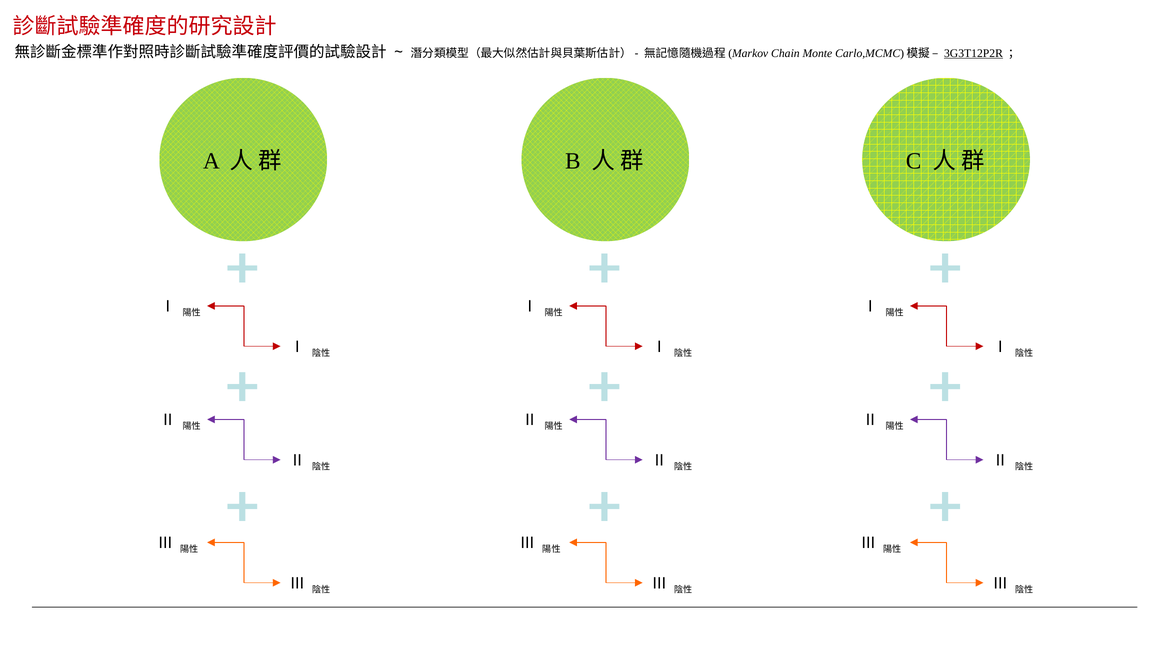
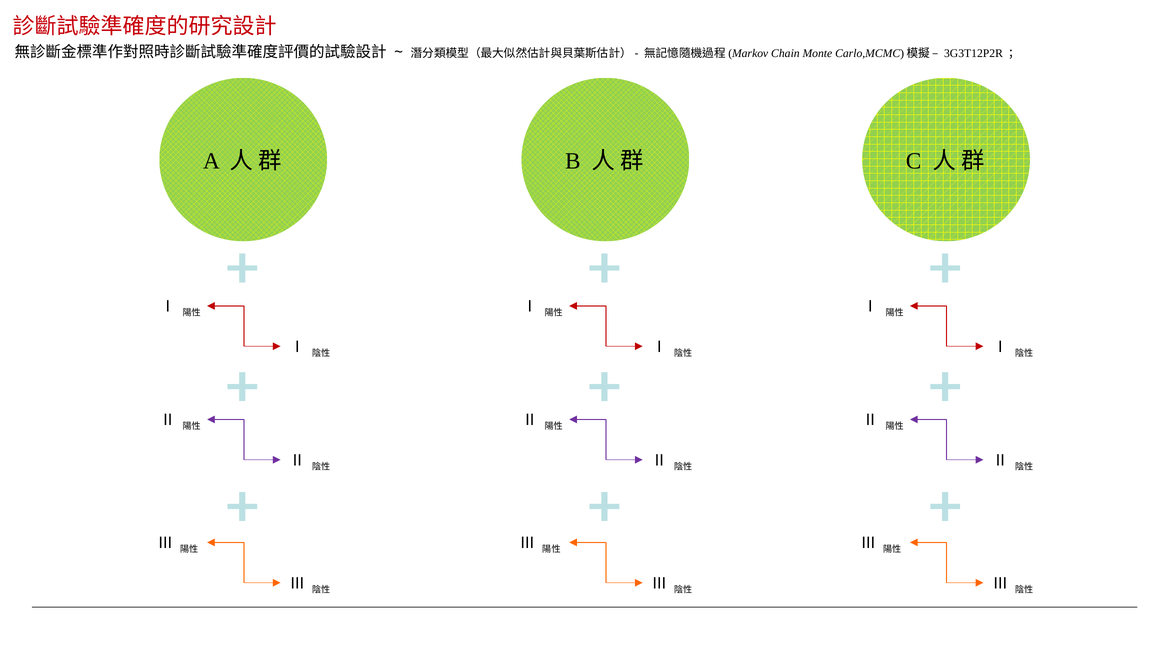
3G3T12P2R underline: present -> none
